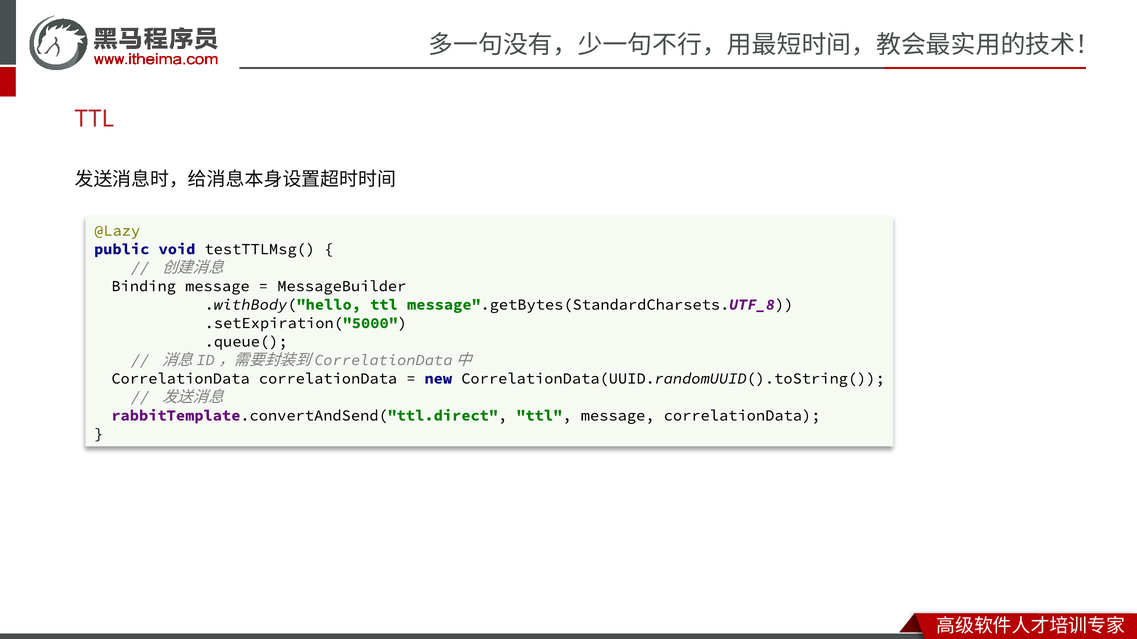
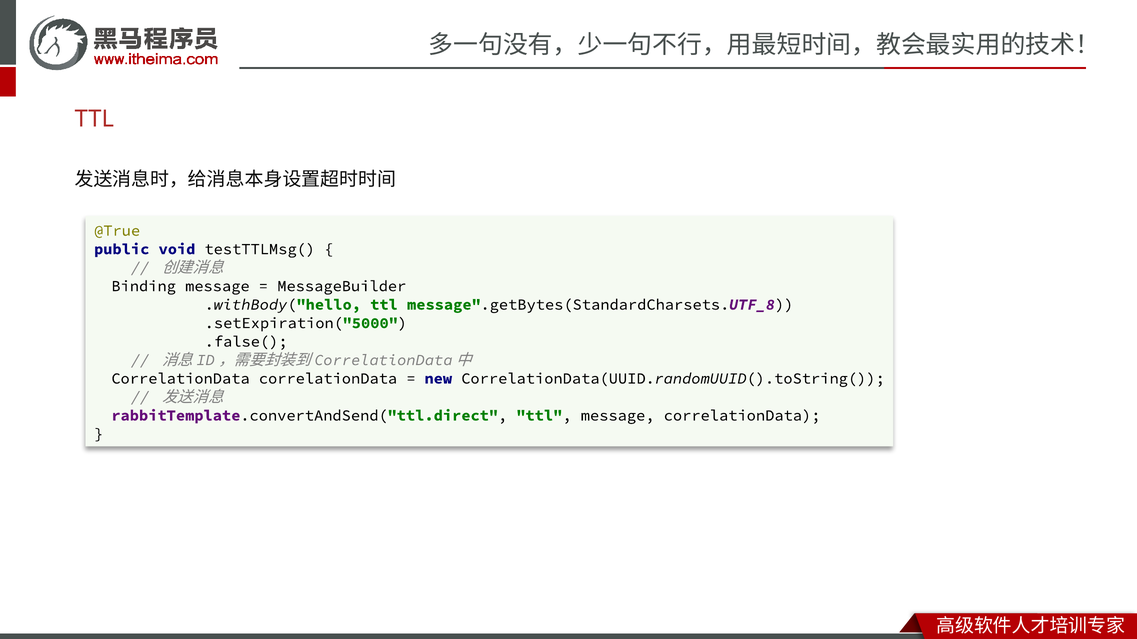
@Lazy: @Lazy -> @True
.queue(: .queue( -> .false(
